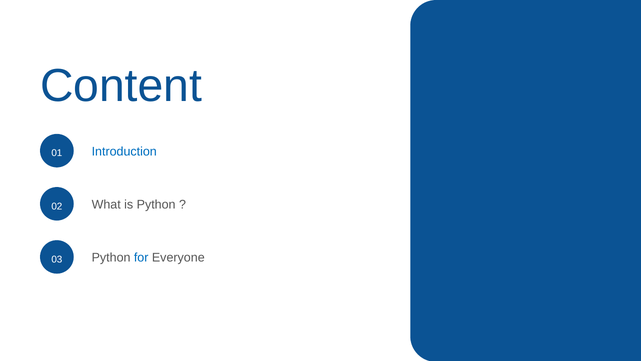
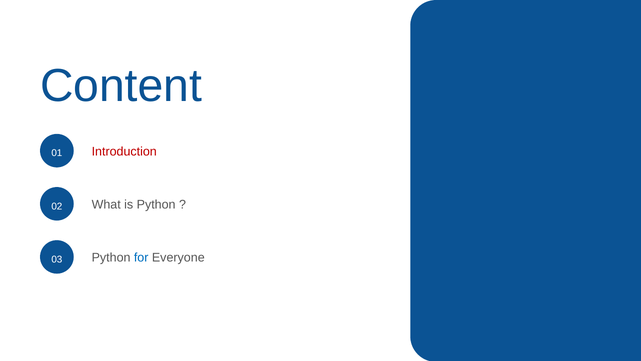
Introduction colour: blue -> red
